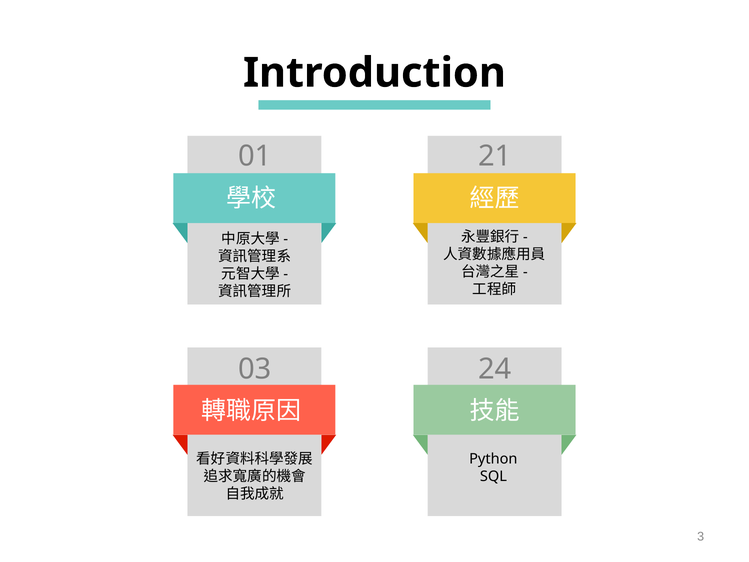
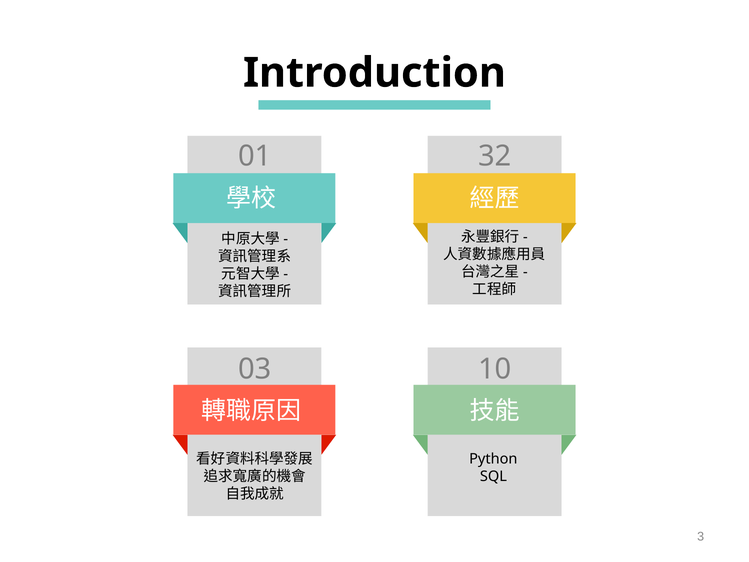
21: 21 -> 32
24: 24 -> 10
